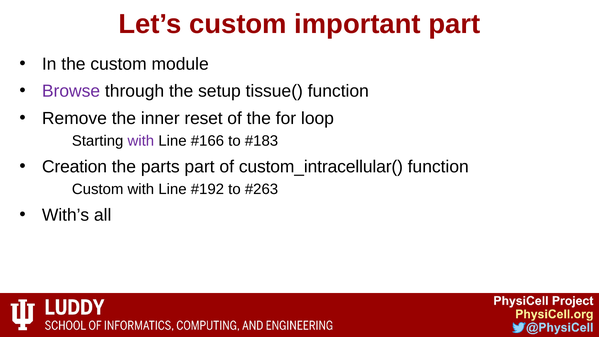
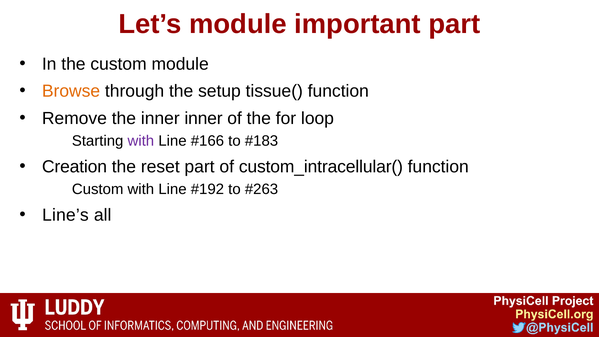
Let’s custom: custom -> module
Browse colour: purple -> orange
inner reset: reset -> inner
parts: parts -> reset
With’s: With’s -> Line’s
